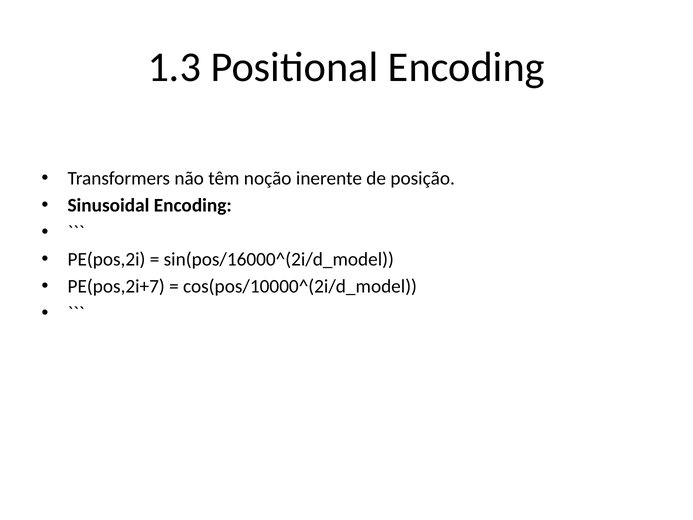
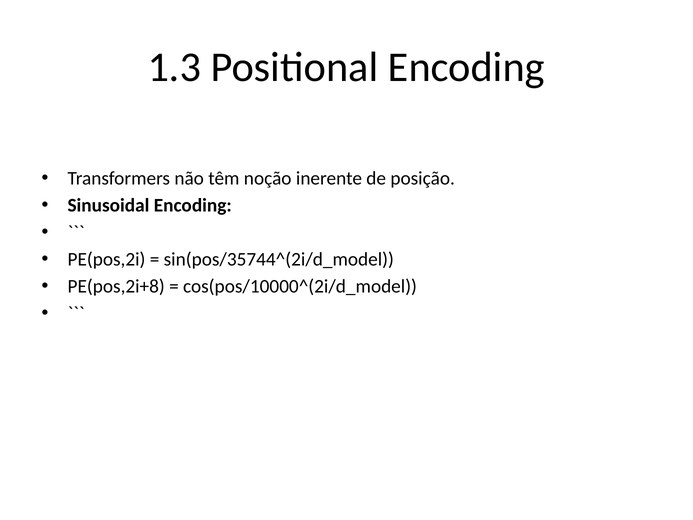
sin(pos/16000^(2i/d_model: sin(pos/16000^(2i/d_model -> sin(pos/35744^(2i/d_model
PE(pos,2i+7: PE(pos,2i+7 -> PE(pos,2i+8
